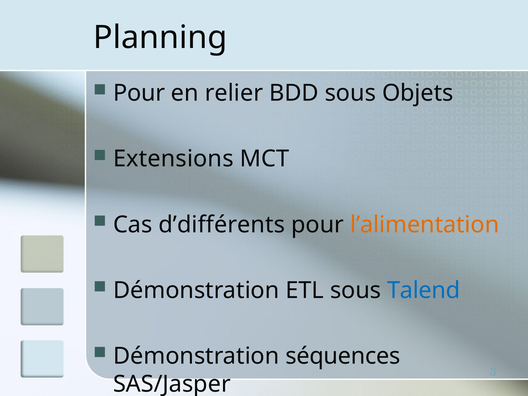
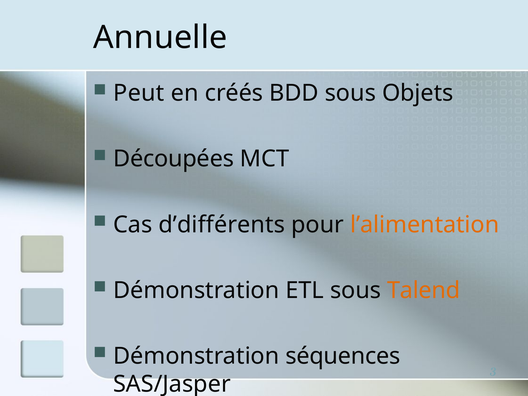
Planning: Planning -> Annuelle
Pour at (139, 93): Pour -> Peut
relier: relier -> créés
Extensions: Extensions -> Découpées
Talend colour: blue -> orange
